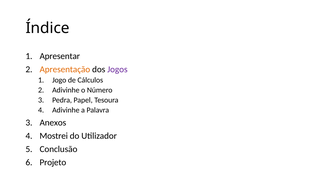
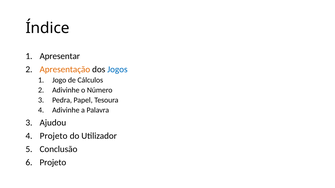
Jogos colour: purple -> blue
Anexos: Anexos -> Ajudou
Mostrei at (54, 136): Mostrei -> Projeto
